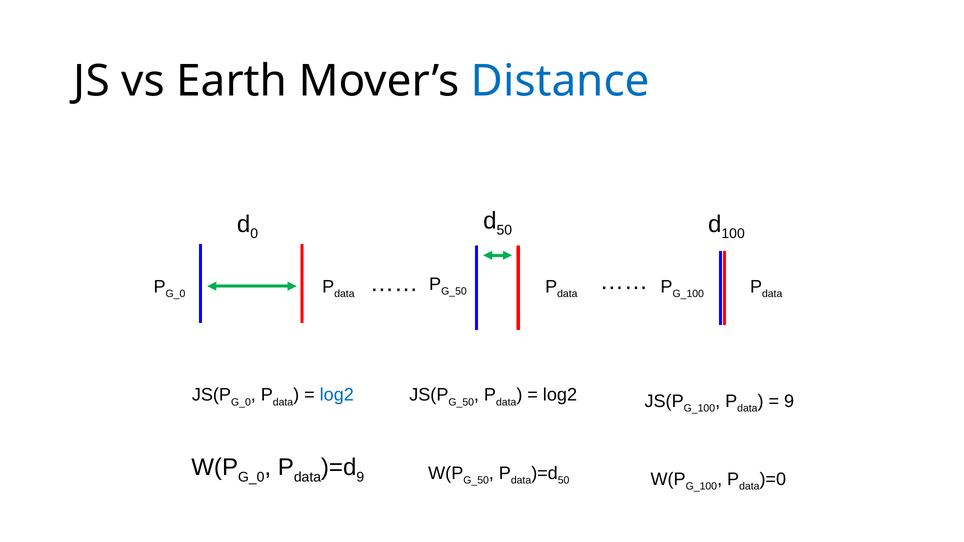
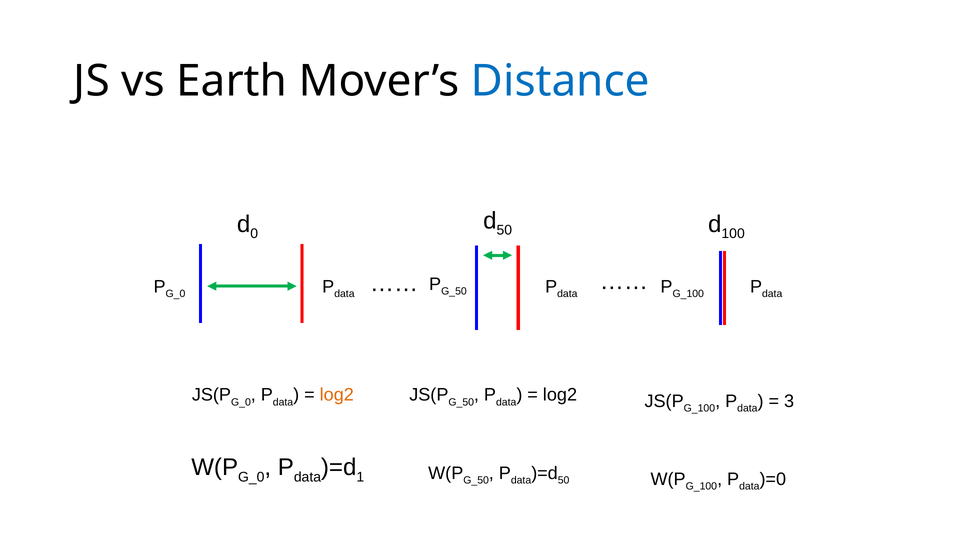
log2 at (337, 395) colour: blue -> orange
9 at (789, 401): 9 -> 3
9 at (360, 477): 9 -> 1
